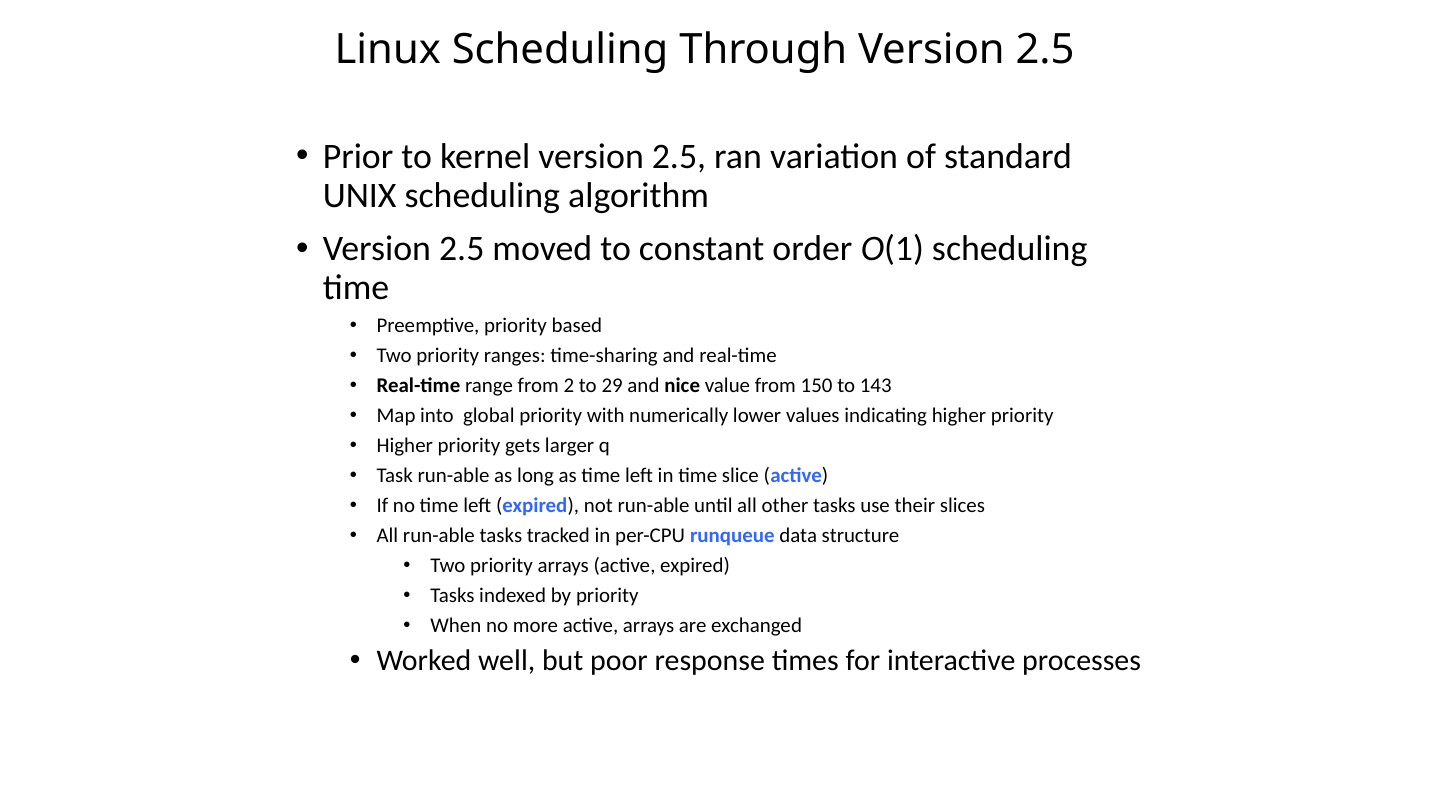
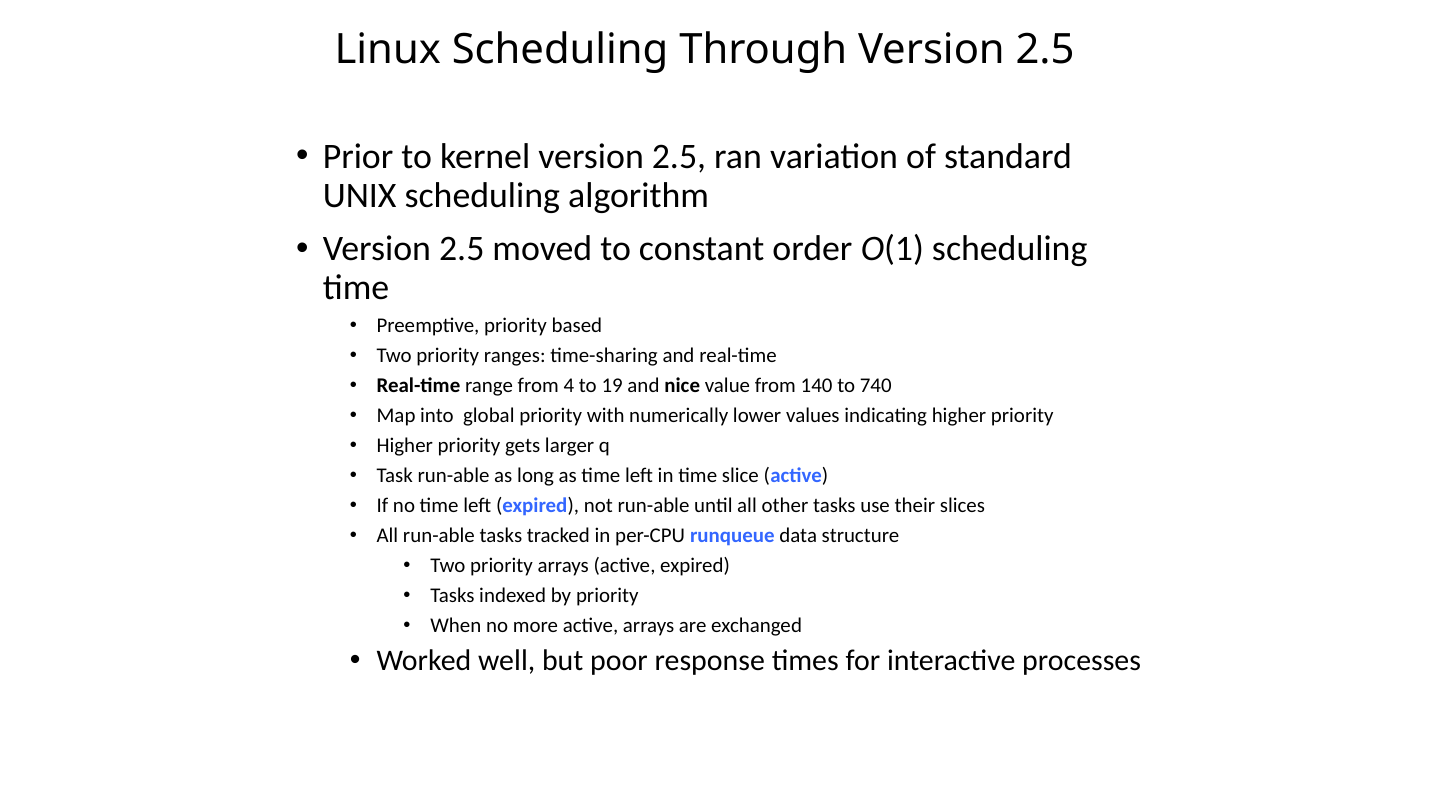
2: 2 -> 4
29: 29 -> 19
150: 150 -> 140
143: 143 -> 740
